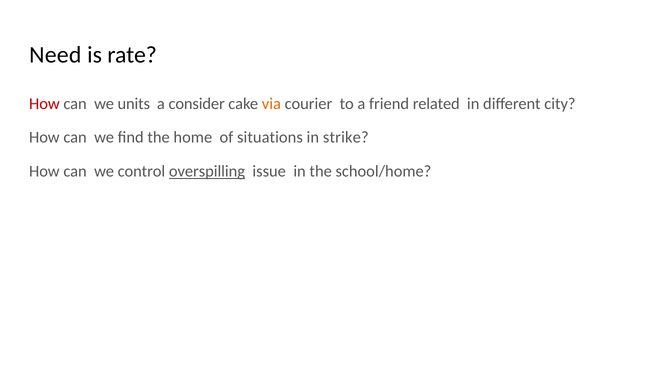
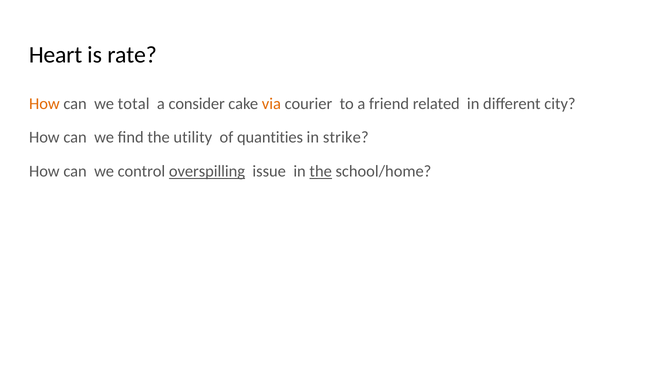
Need: Need -> Heart
How at (44, 104) colour: red -> orange
units: units -> total
home: home -> utility
situations: situations -> quantities
the at (321, 171) underline: none -> present
